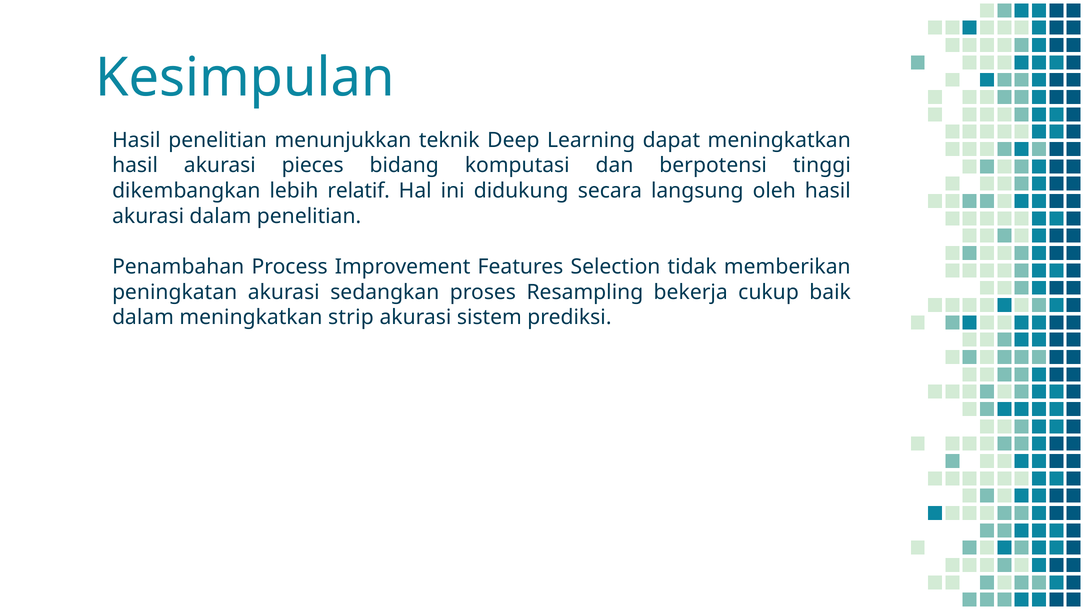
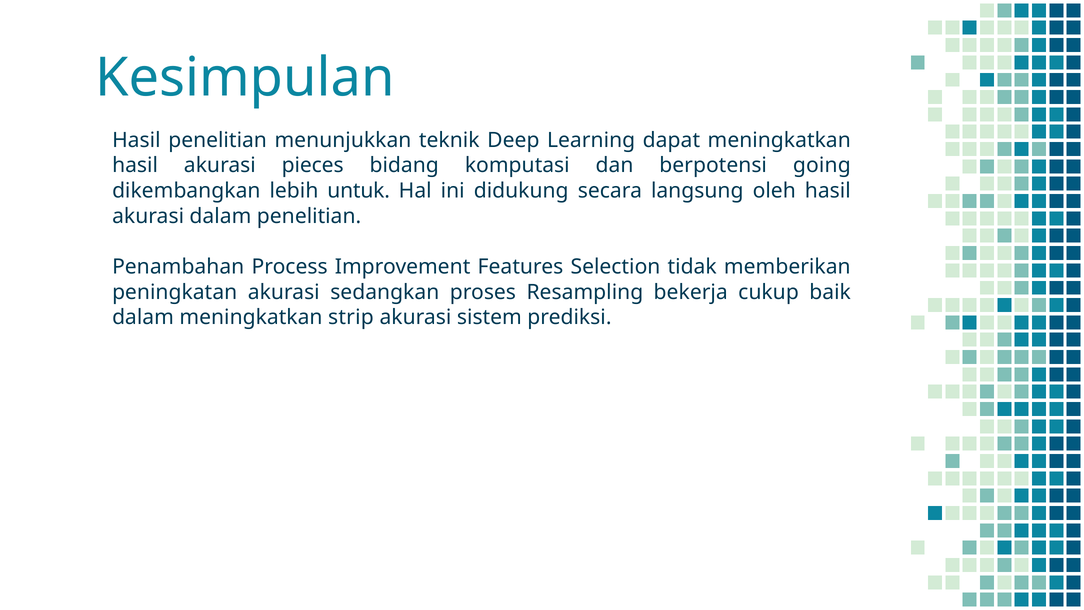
tinggi: tinggi -> going
relatif: relatif -> untuk
